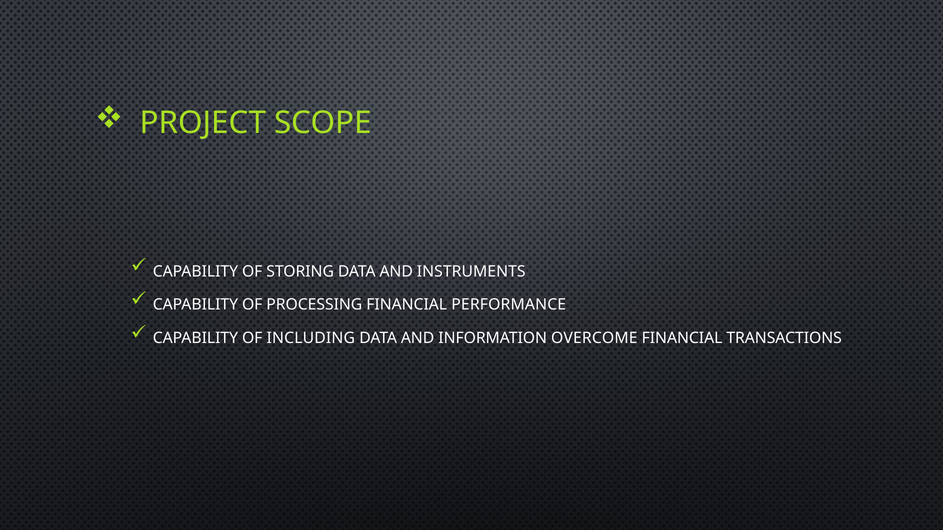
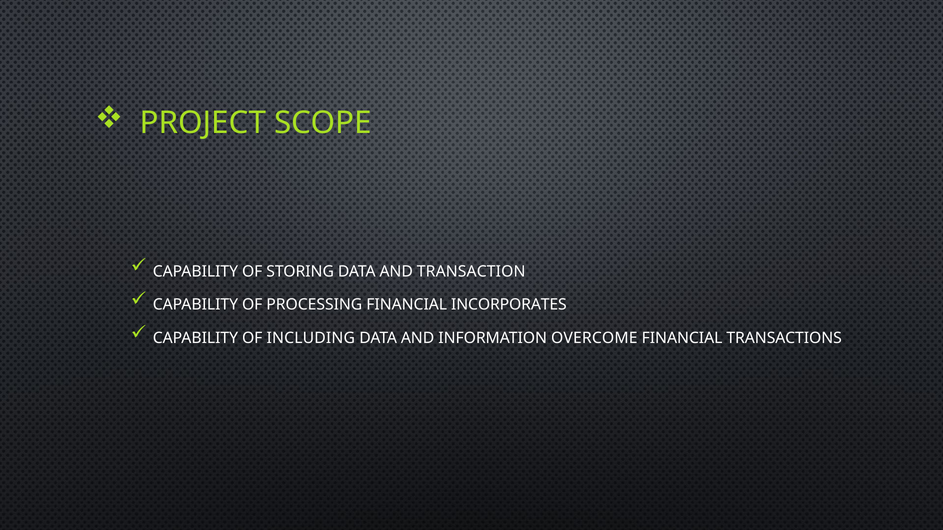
INSTRUMENTS: INSTRUMENTS -> TRANSACTION
PERFORMANCE: PERFORMANCE -> INCORPORATES
